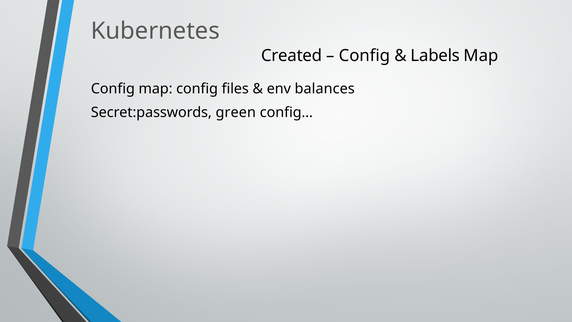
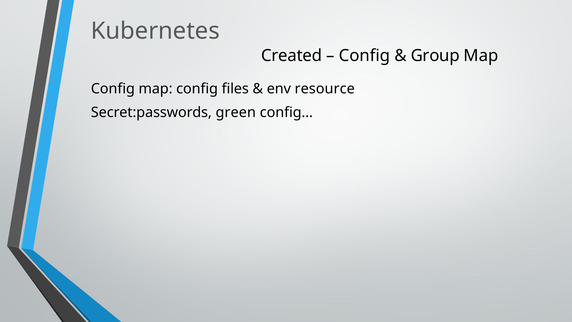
Labels: Labels -> Group
balances: balances -> resource
